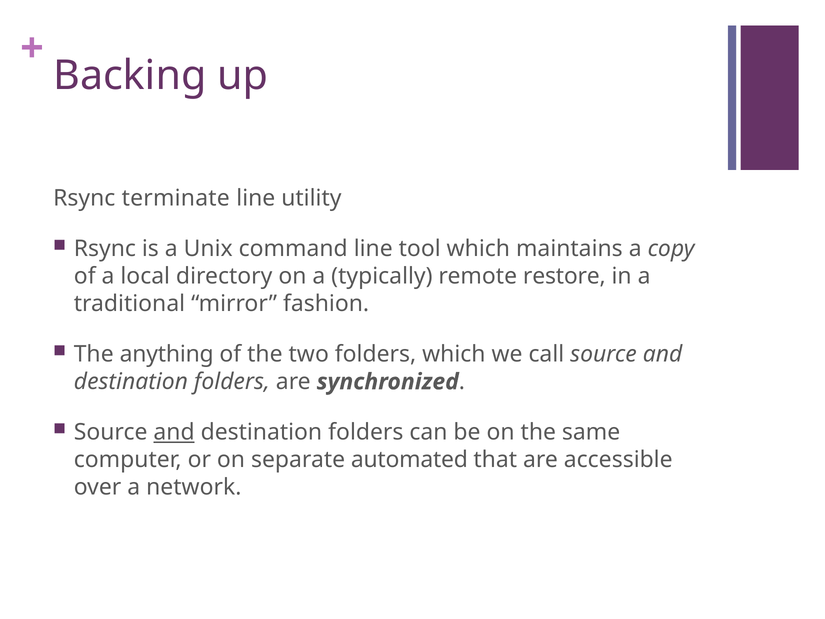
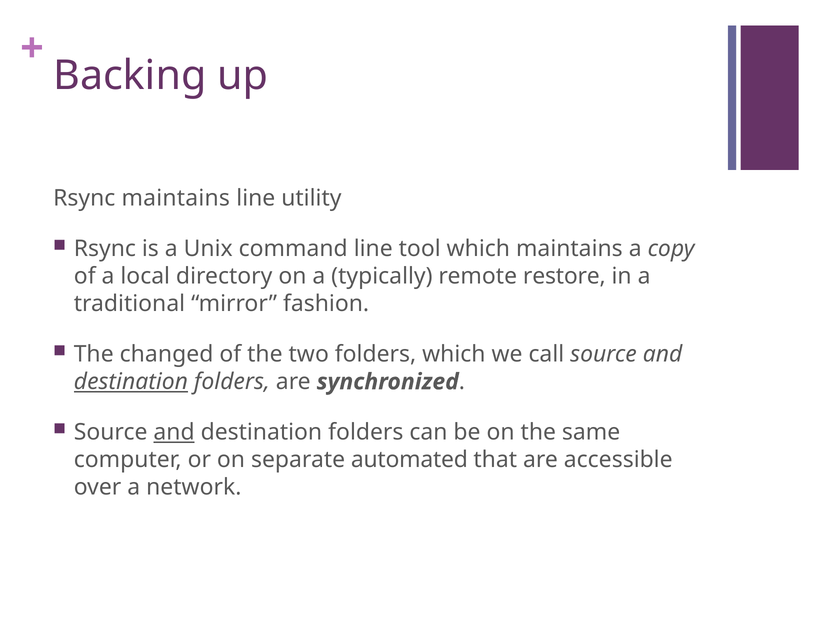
Rsync terminate: terminate -> maintains
anything: anything -> changed
destination at (131, 382) underline: none -> present
